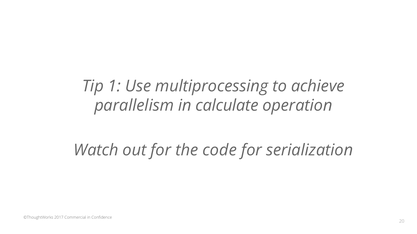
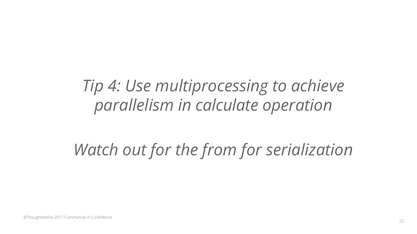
1: 1 -> 4
code: code -> from
